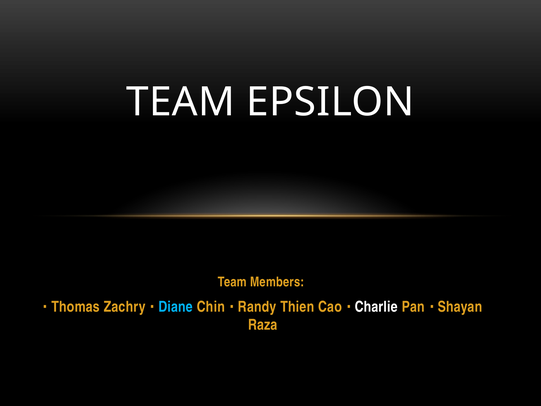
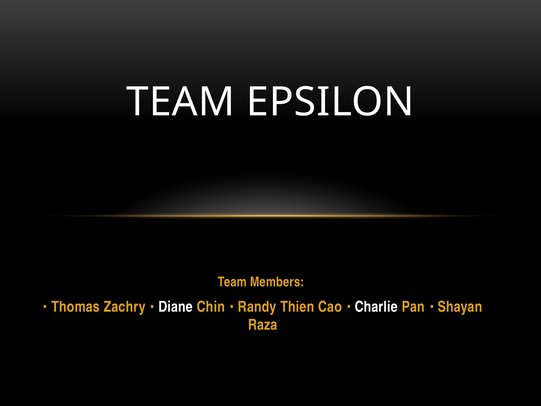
Diane colour: light blue -> white
